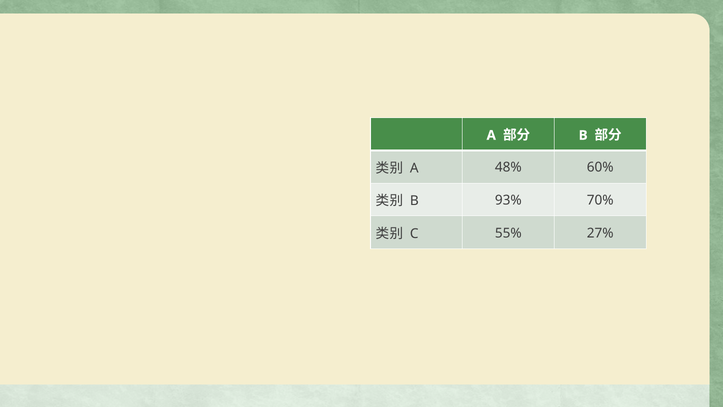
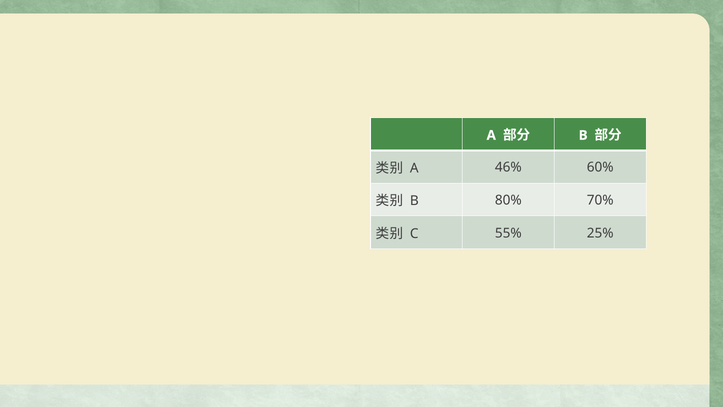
48%: 48% -> 46%
93%: 93% -> 80%
27%: 27% -> 25%
